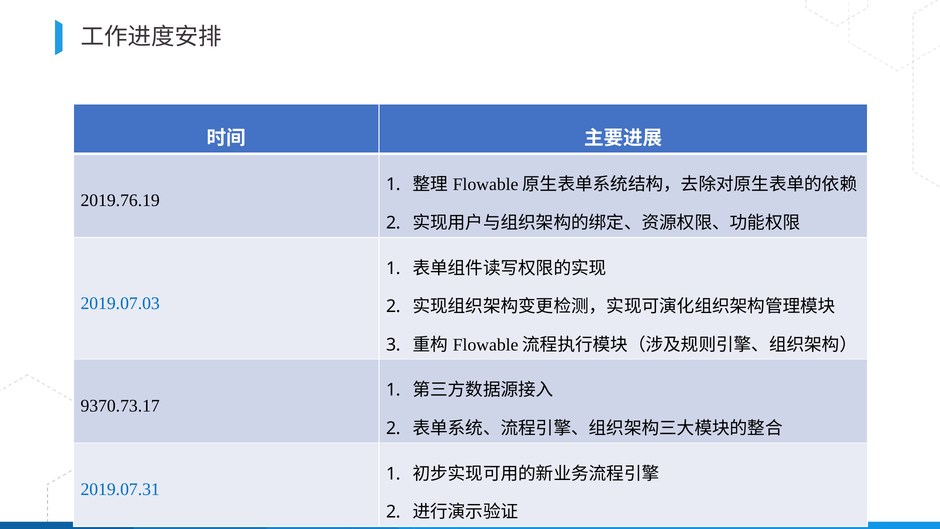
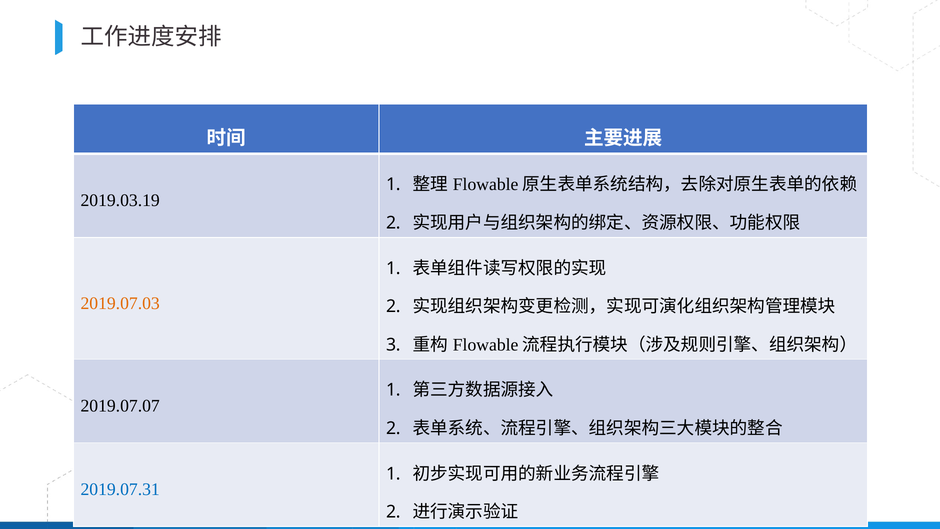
2019.76.19: 2019.76.19 -> 2019.03.19
2019.07.03 colour: blue -> orange
9370.73.17: 9370.73.17 -> 2019.07.07
